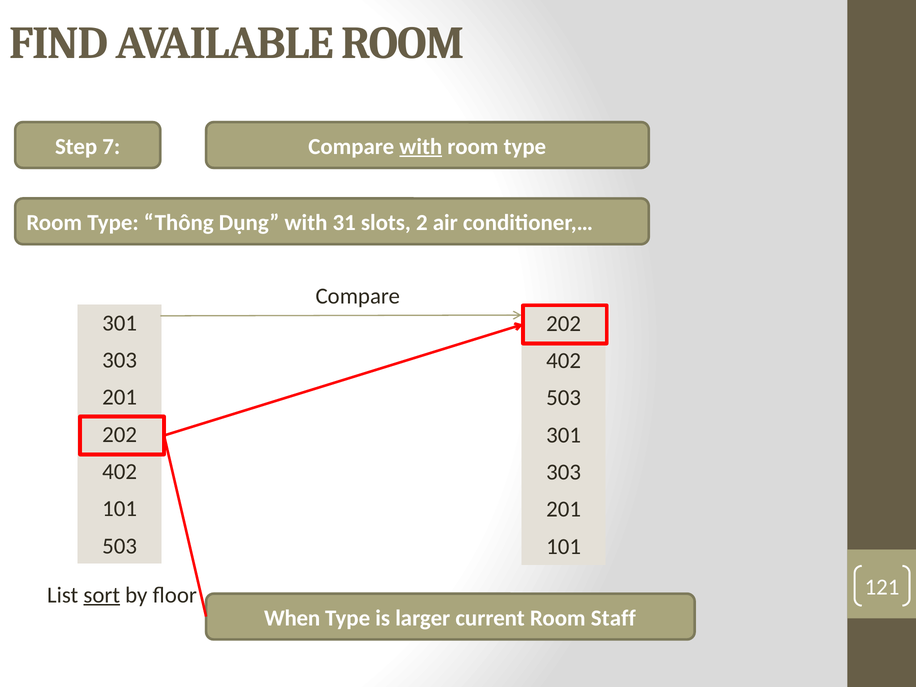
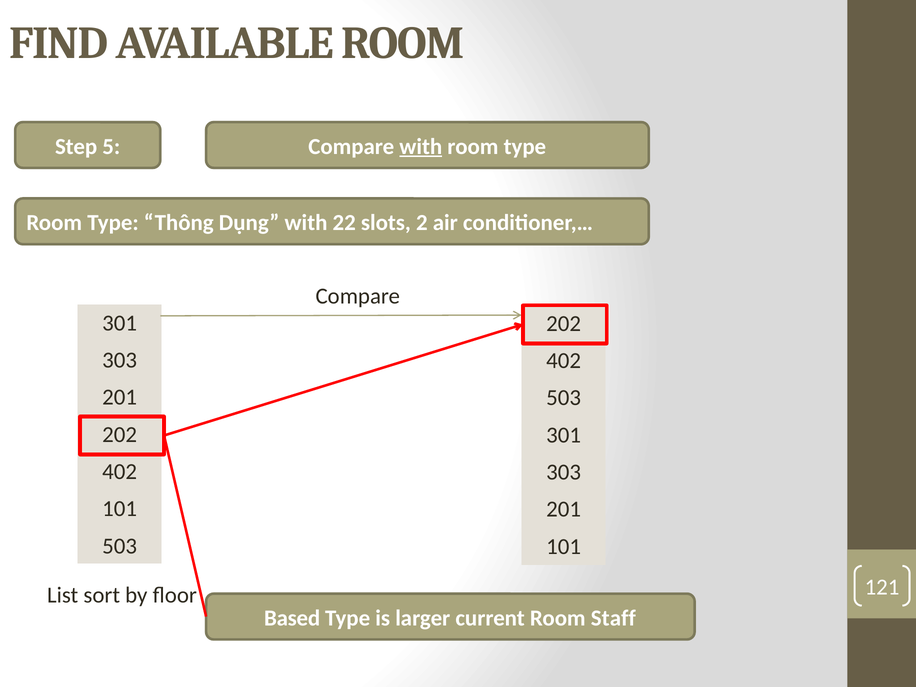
7: 7 -> 5
31: 31 -> 22
sort underline: present -> none
When: When -> Based
